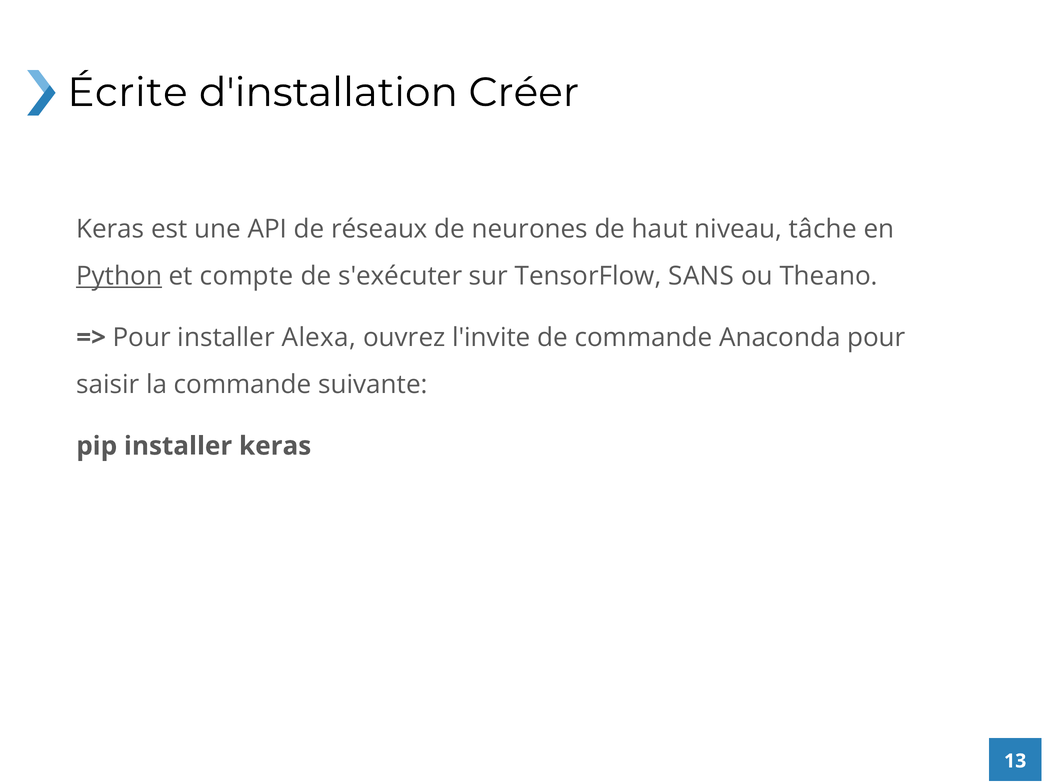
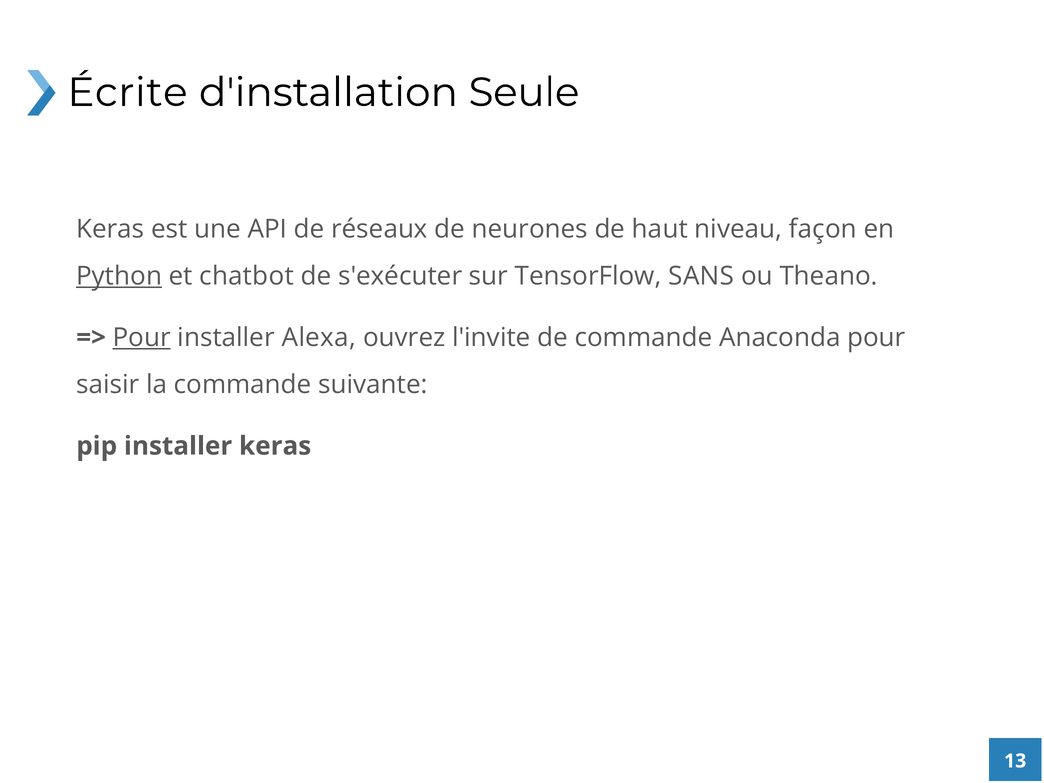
Créer: Créer -> Seule
tâche: tâche -> façon
compte: compte -> chatbot
Pour at (142, 338) underline: none -> present
